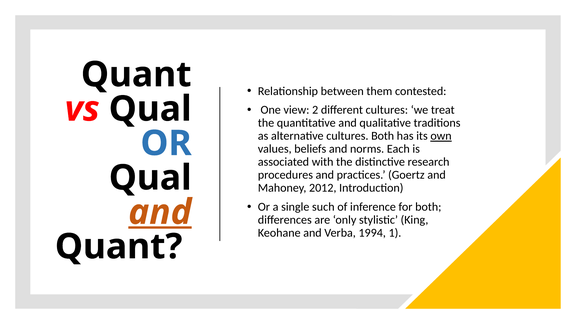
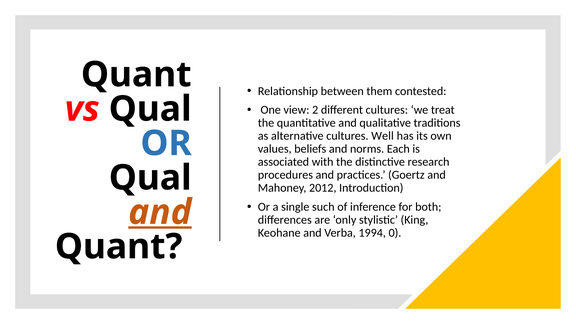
cultures Both: Both -> Well
own underline: present -> none
1: 1 -> 0
